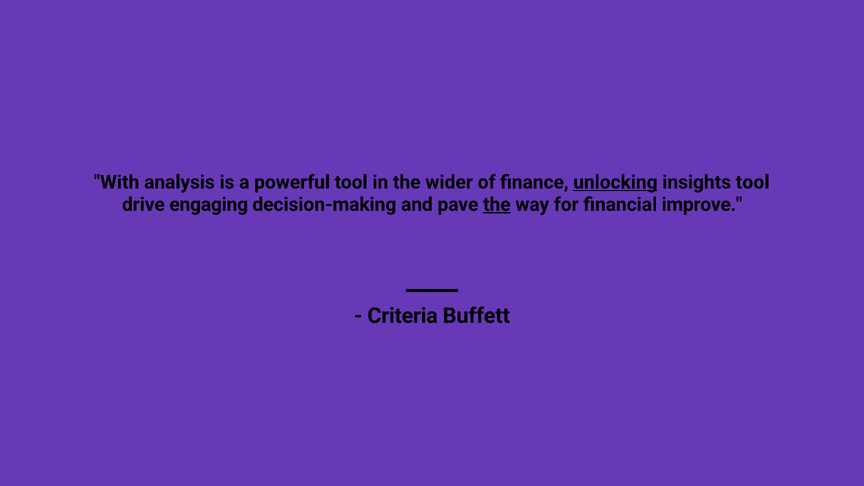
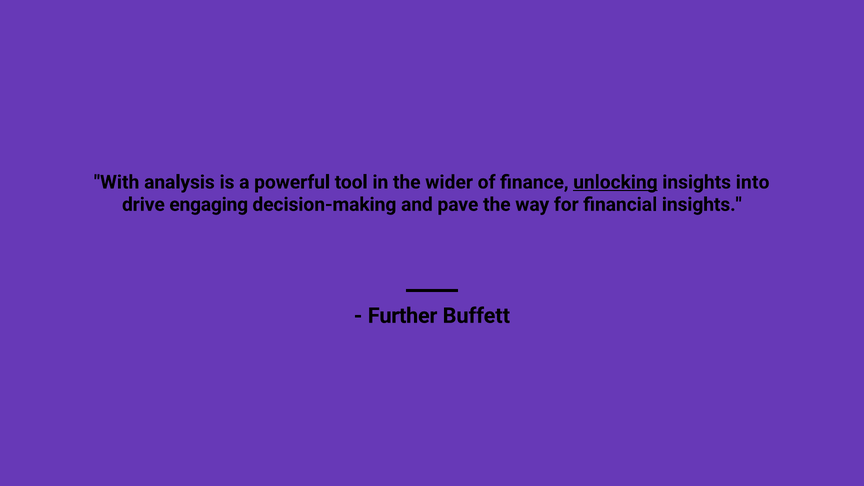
insights tool: tool -> into
the at (497, 205) underline: present -> none
financial improve: improve -> insights
Criteria: Criteria -> Further
